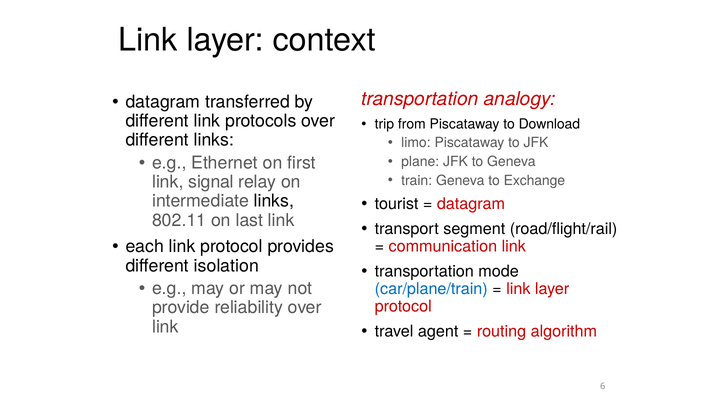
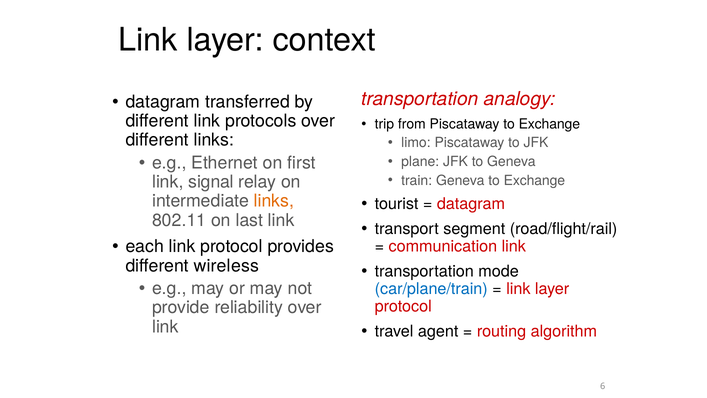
Piscataway to Download: Download -> Exchange
links at (274, 201) colour: black -> orange
isolation: isolation -> wireless
